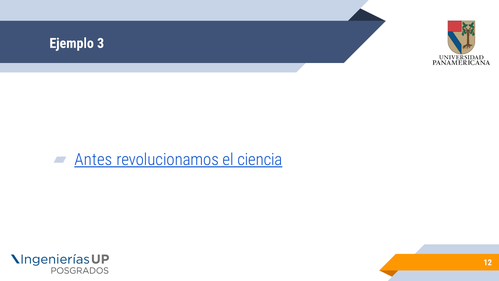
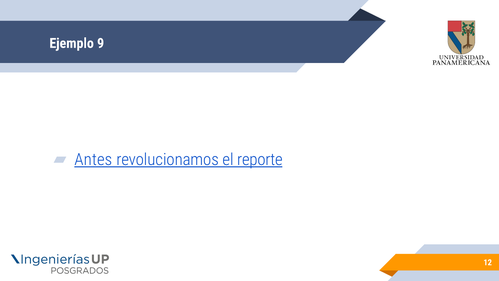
3: 3 -> 9
ciencia: ciencia -> reporte
